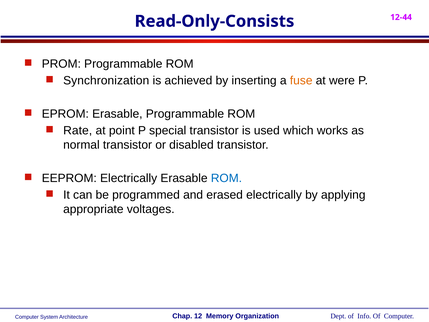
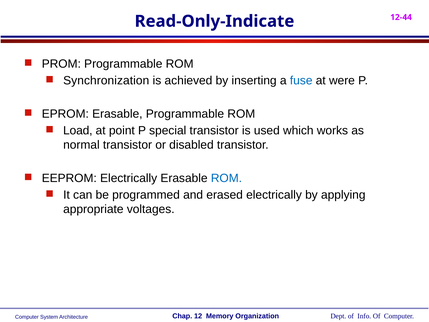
Read-Only-Consists: Read-Only-Consists -> Read-Only-Indicate
fuse colour: orange -> blue
Rate: Rate -> Load
